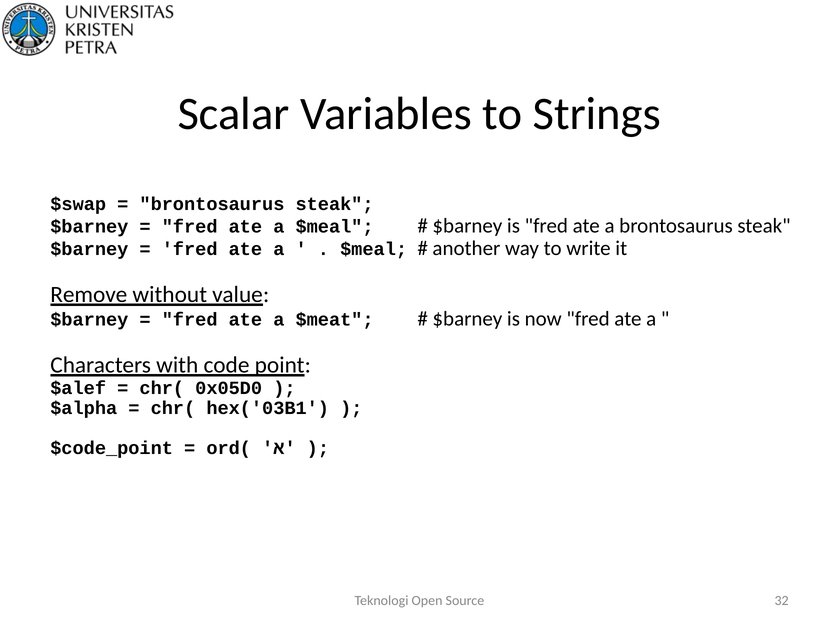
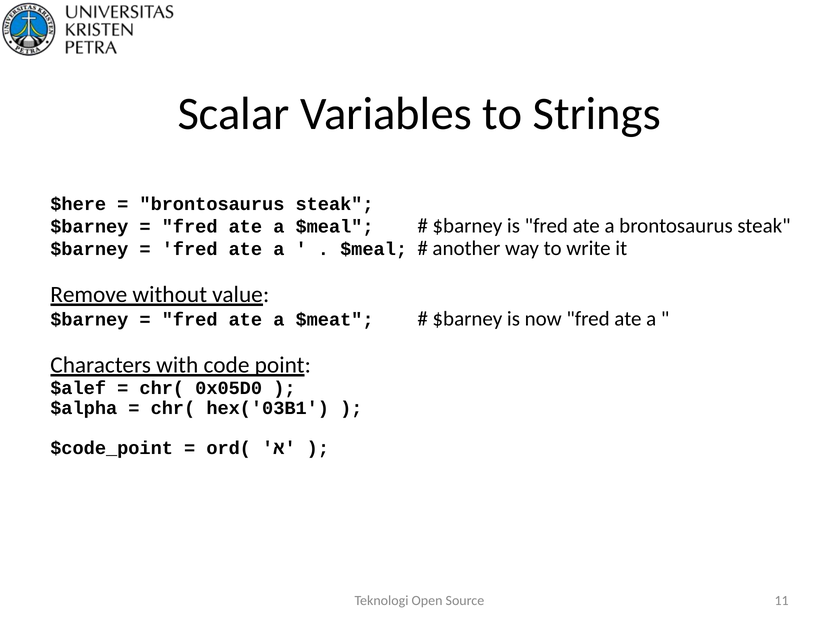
$swap: $swap -> $here
32: 32 -> 11
